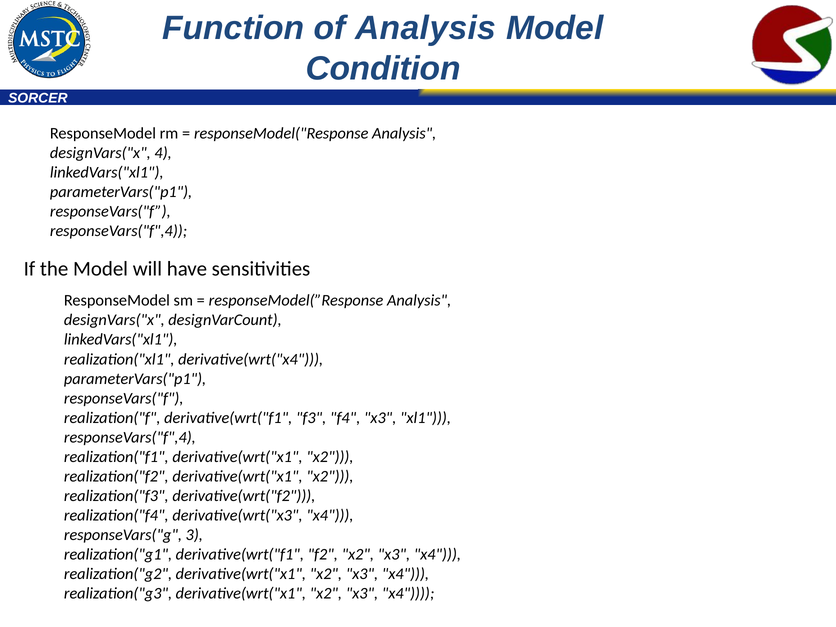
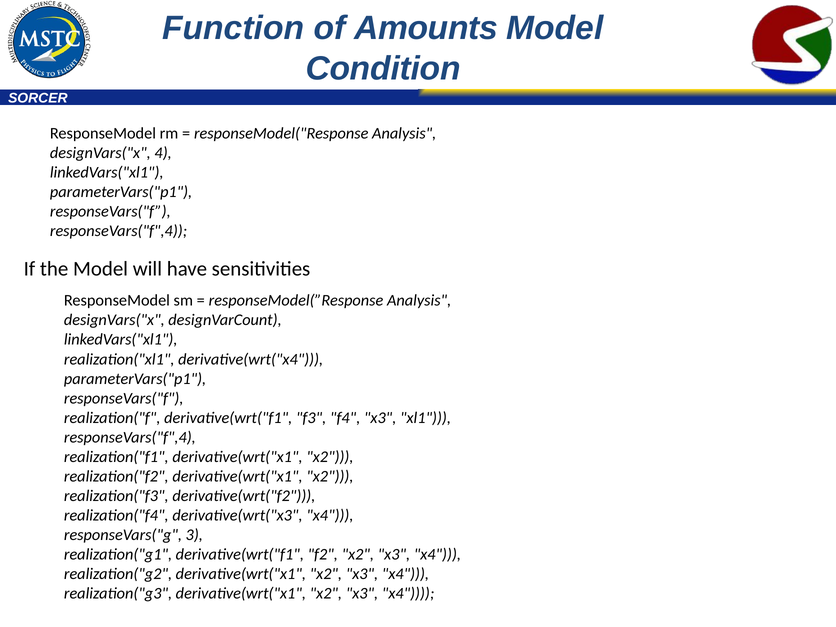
of Analysis: Analysis -> Amounts
